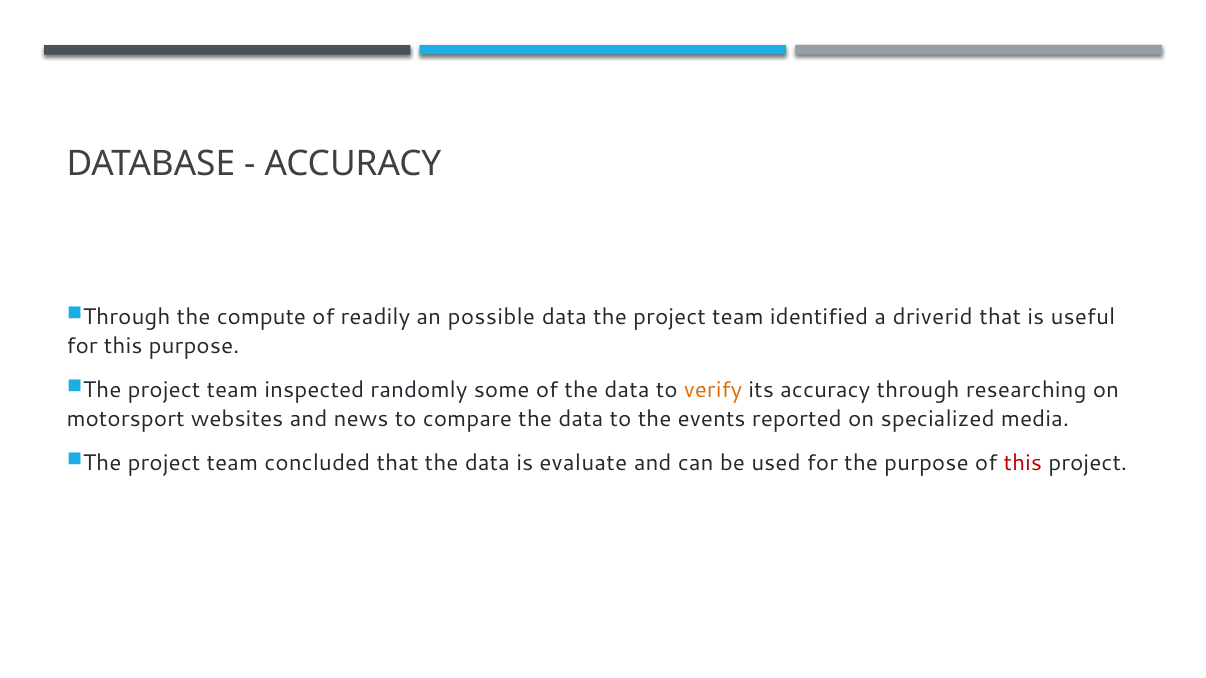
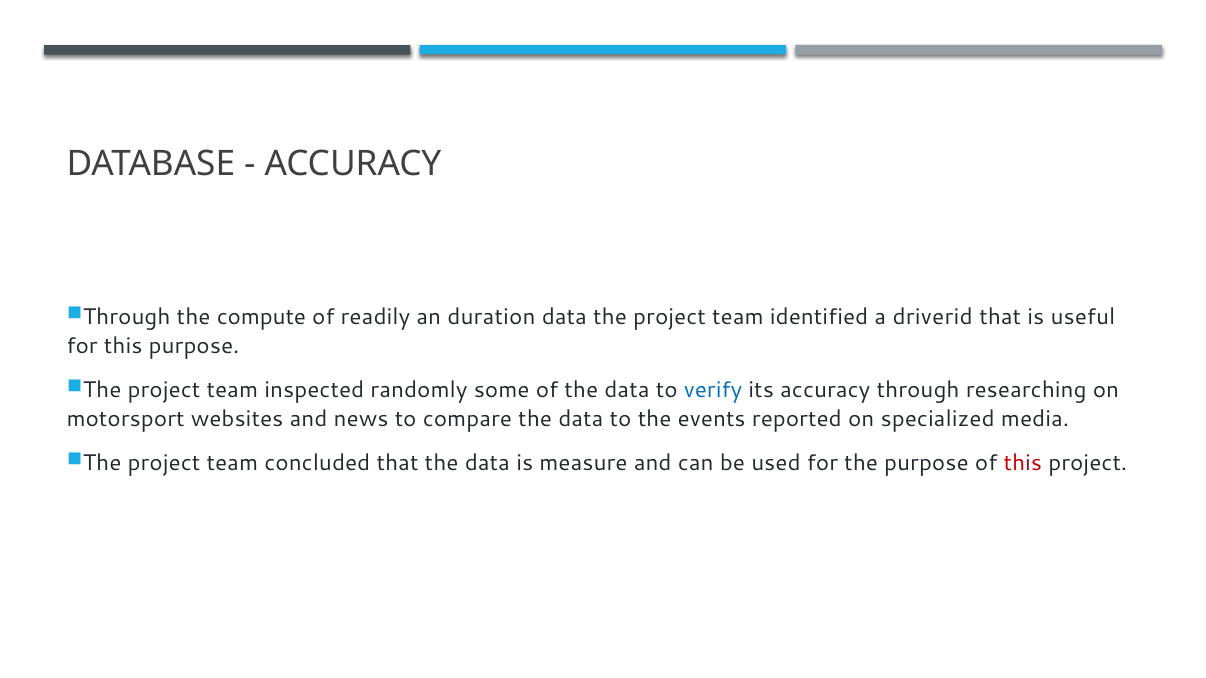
possible: possible -> duration
verify colour: orange -> blue
evaluate: evaluate -> measure
